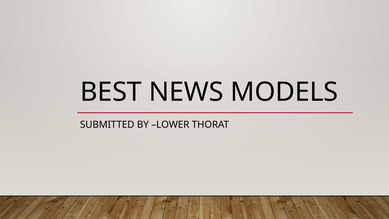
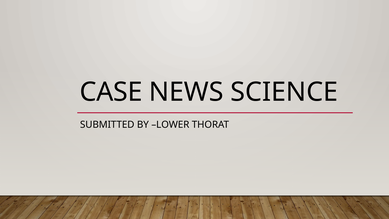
BEST: BEST -> CASE
MODELS: MODELS -> SCIENCE
